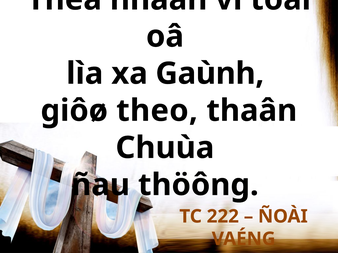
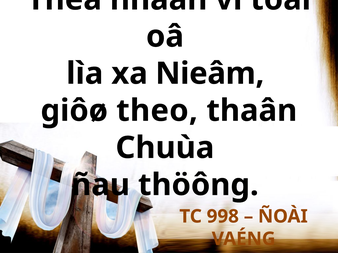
Gaùnh: Gaùnh -> Nieâm
222: 222 -> 998
